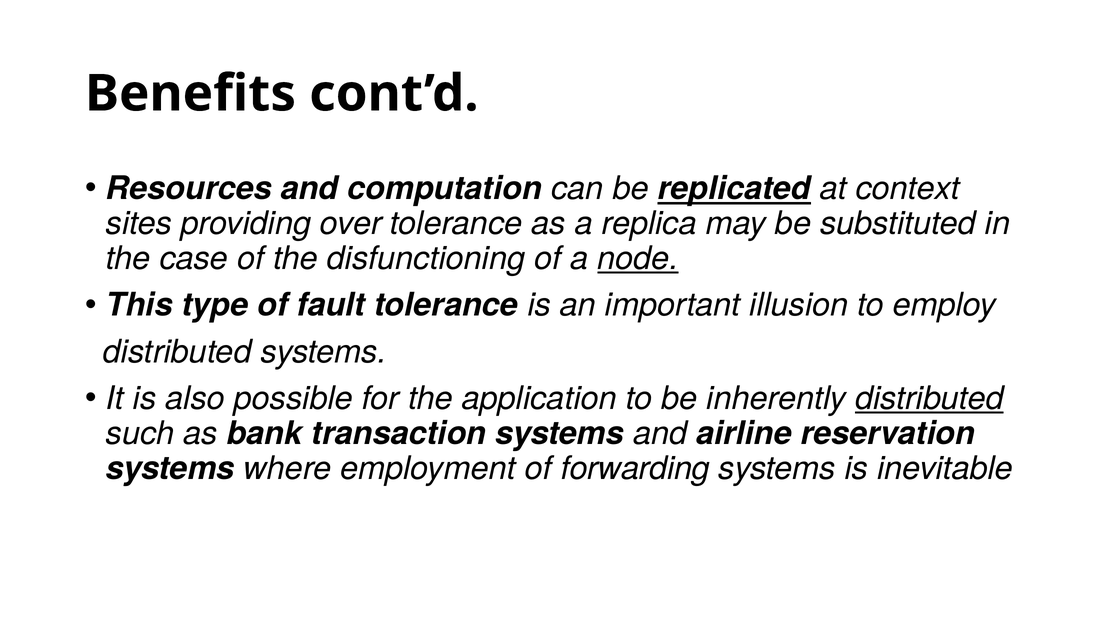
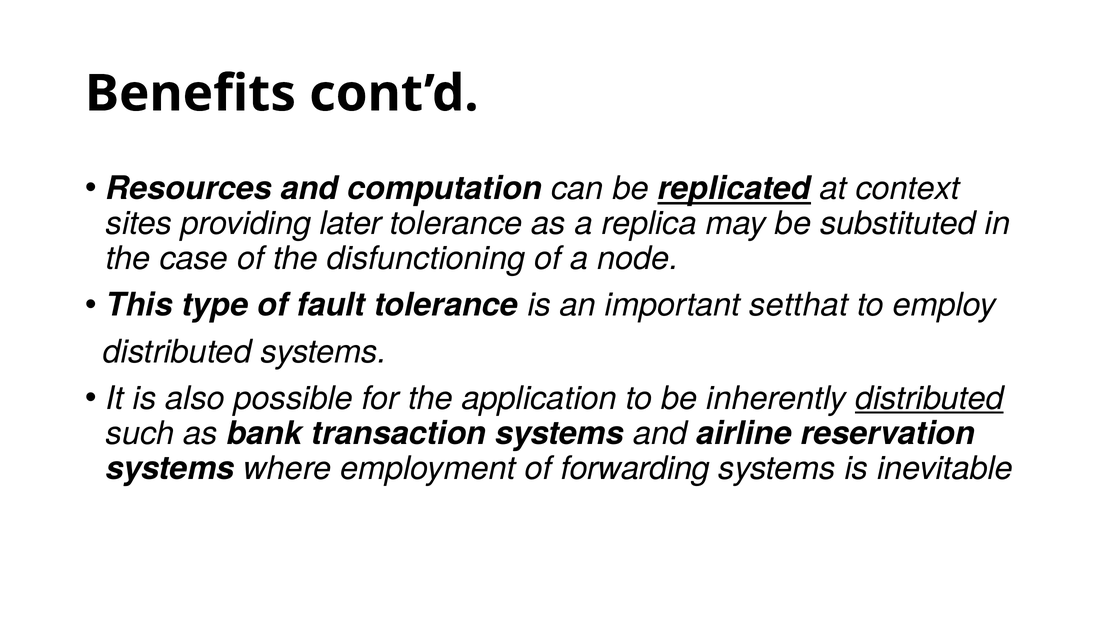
over: over -> later
node underline: present -> none
illusion: illusion -> setthat
